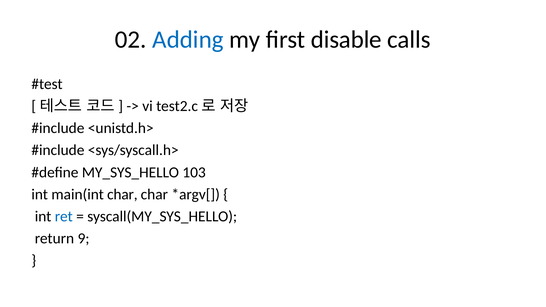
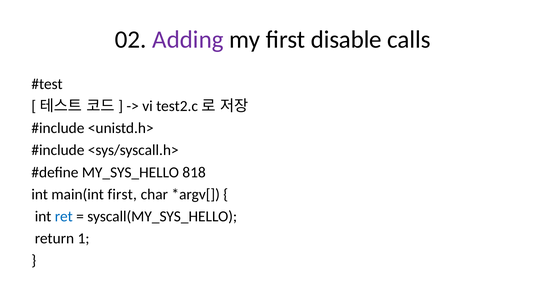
Adding colour: blue -> purple
103: 103 -> 818
main(int char: char -> first
9: 9 -> 1
